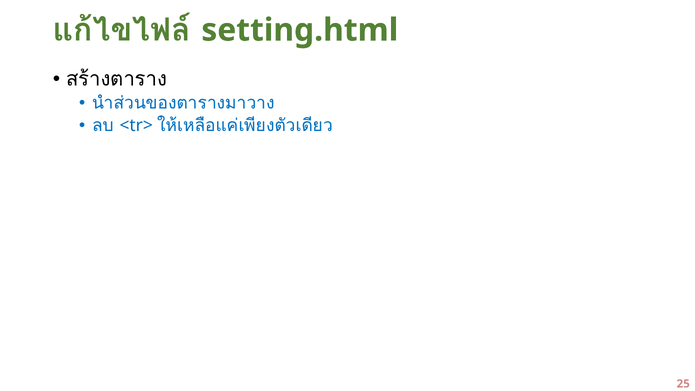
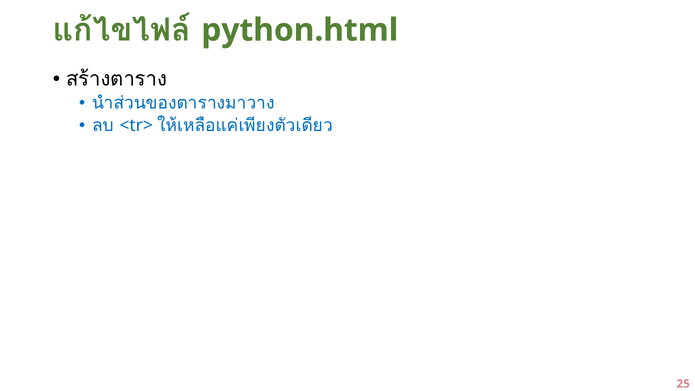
setting.html: setting.html -> python.html
